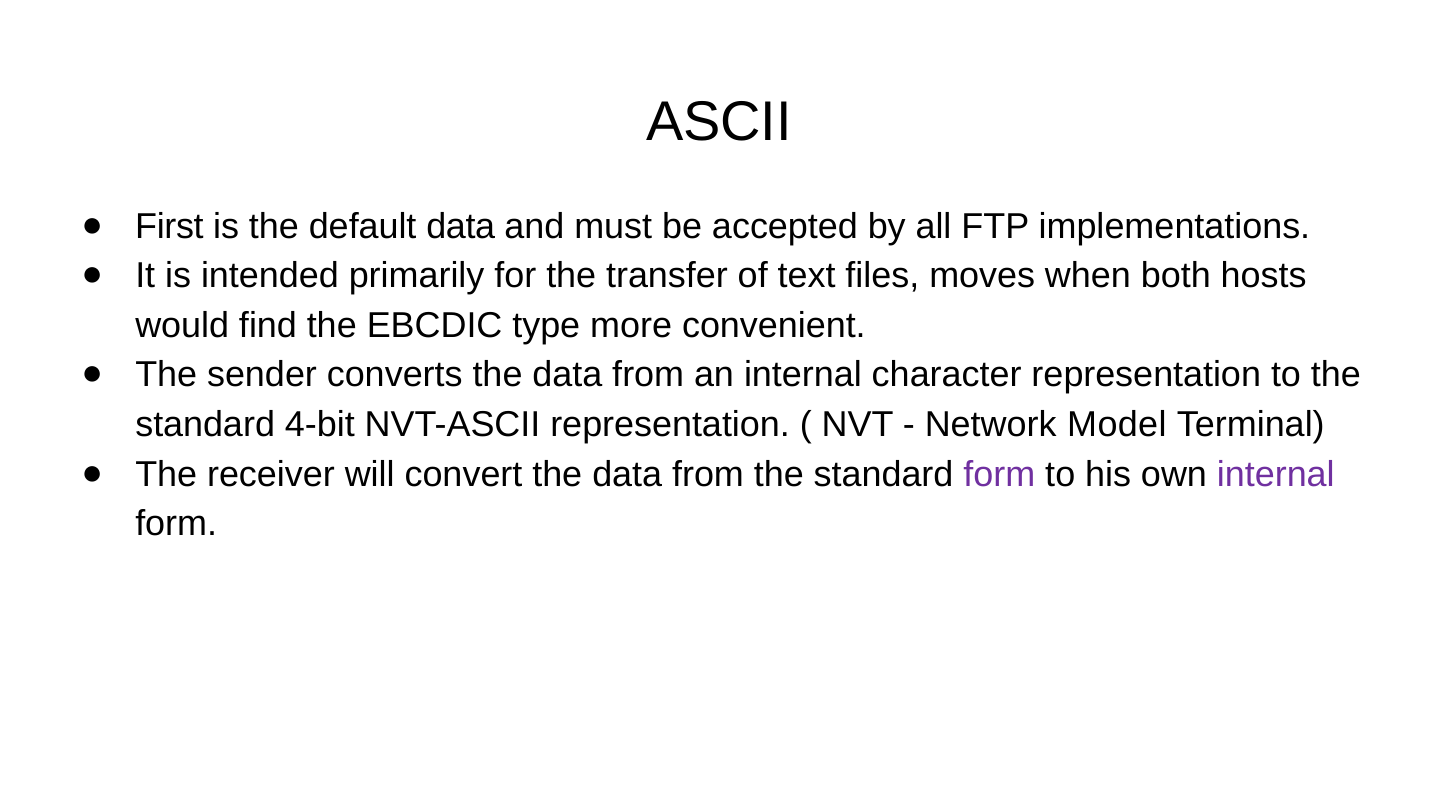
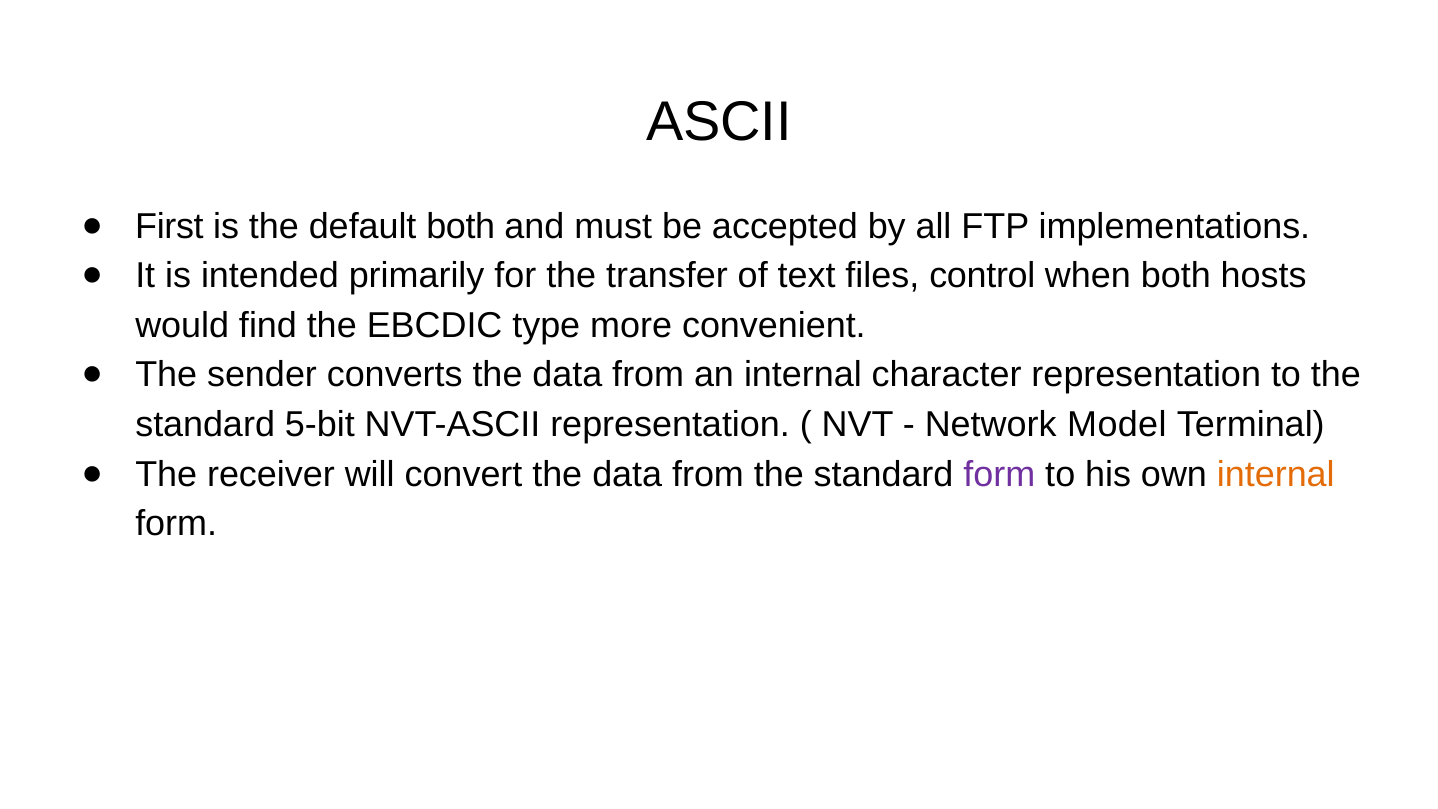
default data: data -> both
moves: moves -> control
4-bit: 4-bit -> 5-bit
internal at (1276, 474) colour: purple -> orange
